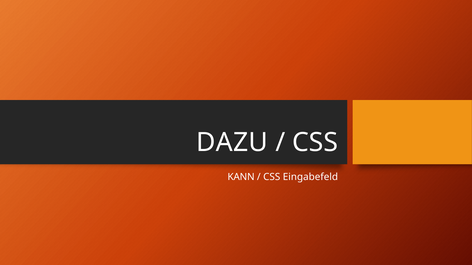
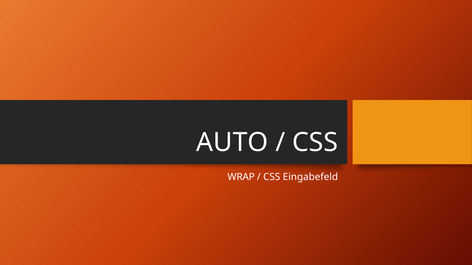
DAZU: DAZU -> AUTO
KANN: KANN -> WRAP
